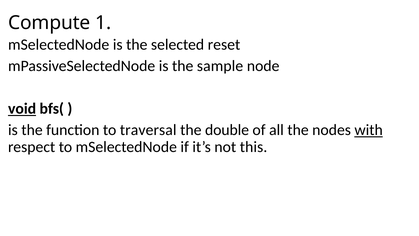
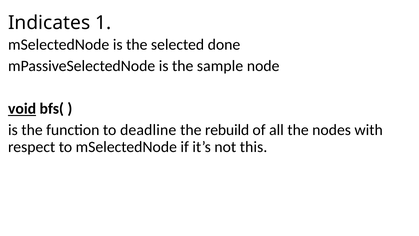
Compute: Compute -> Indicates
reset: reset -> done
traversal: traversal -> deadline
double: double -> rebuild
with underline: present -> none
